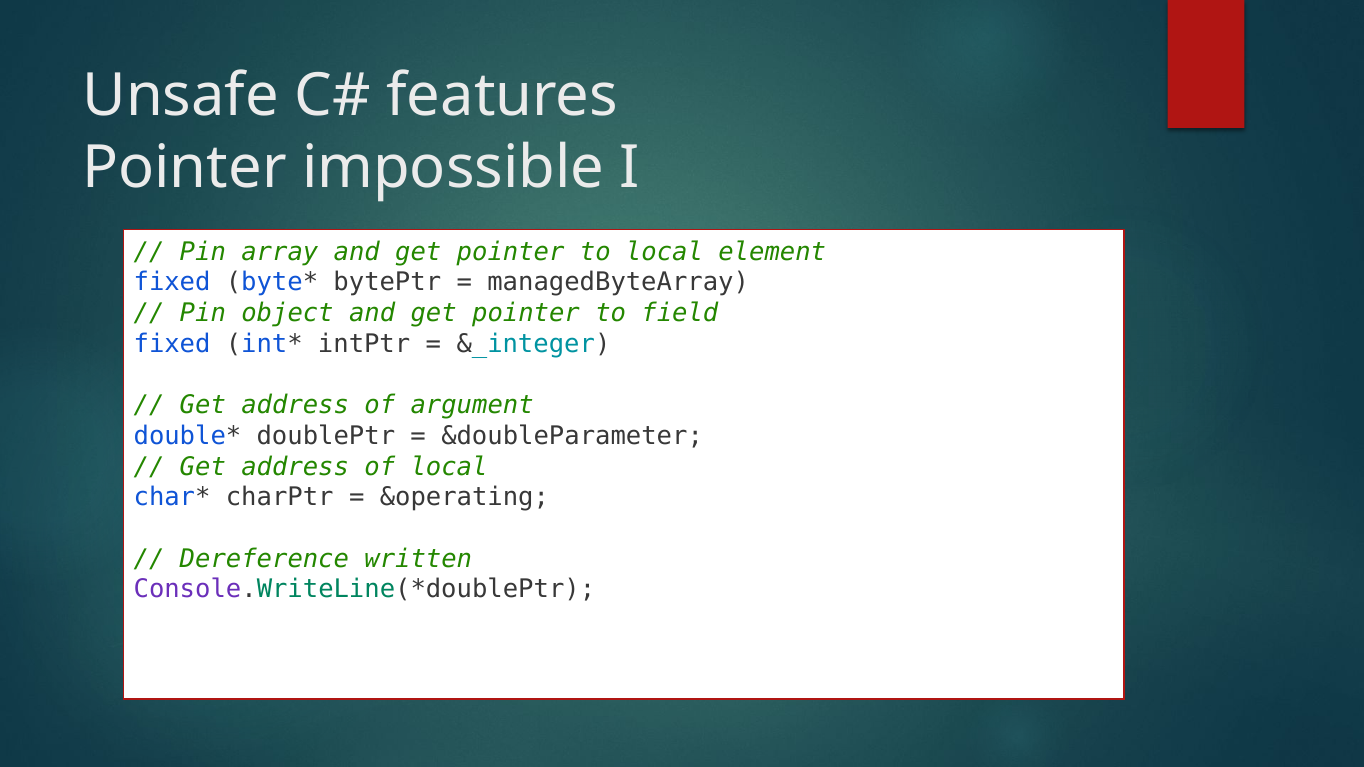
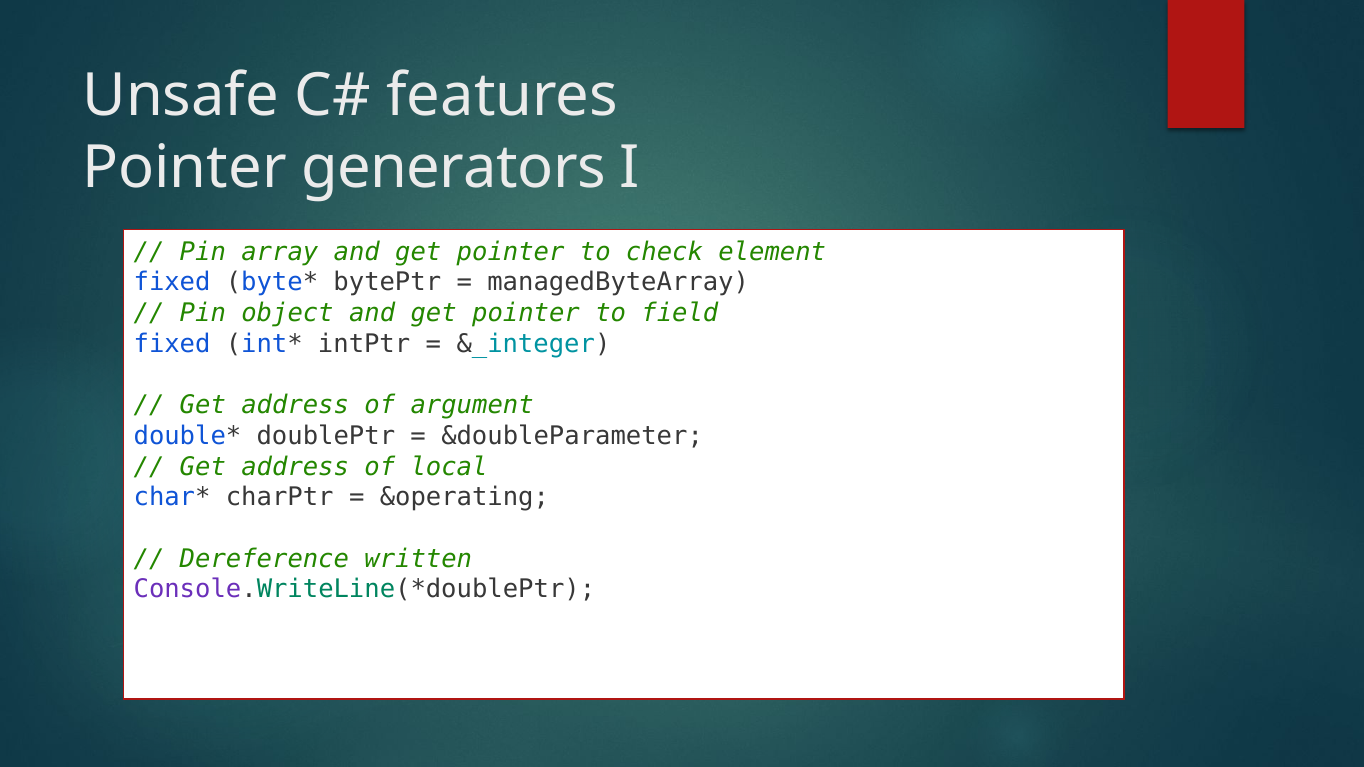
impossible: impossible -> generators
to local: local -> check
